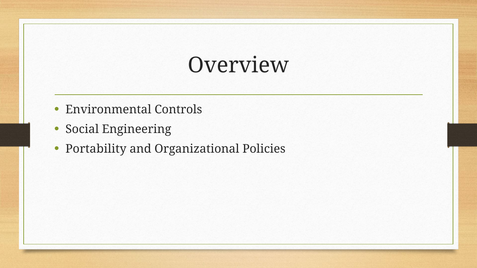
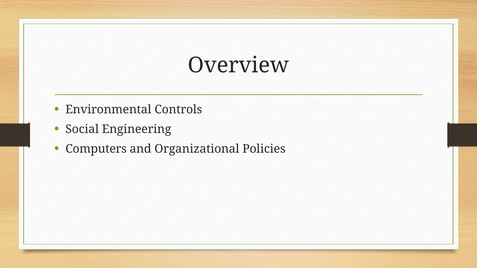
Portability: Portability -> Computers
